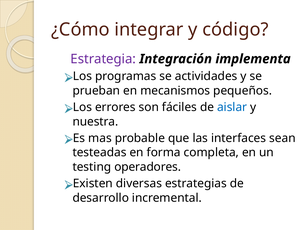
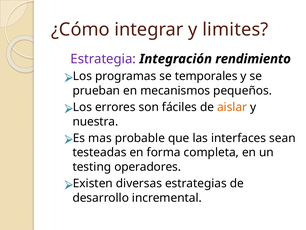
código: código -> limites
implementa: implementa -> rendimiento
actividades: actividades -> temporales
aislar colour: blue -> orange
